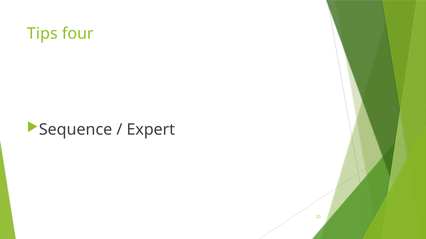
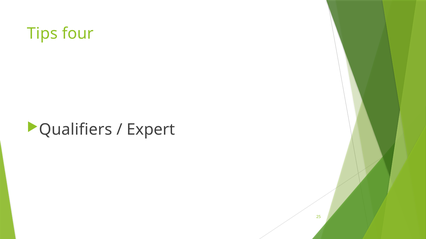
Sequence: Sequence -> Qualifiers
